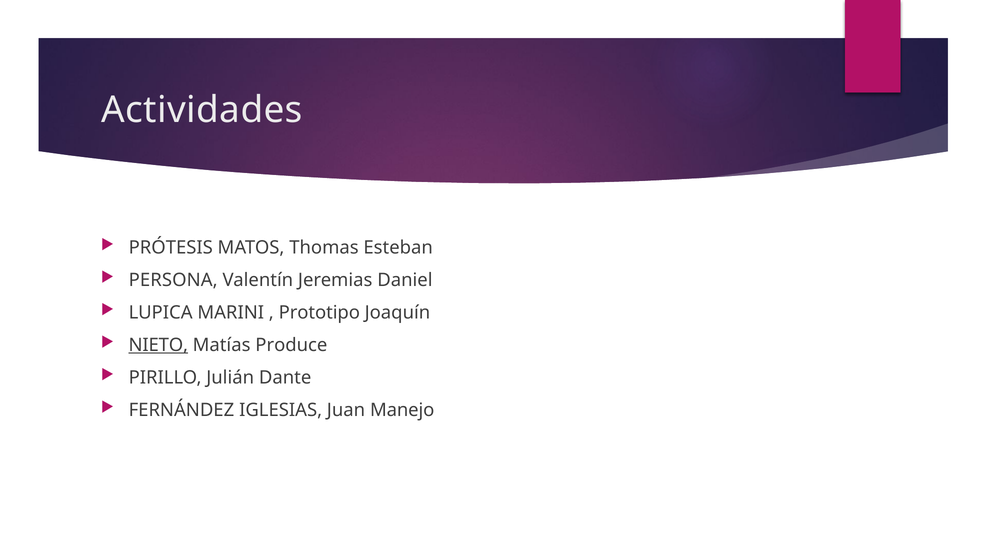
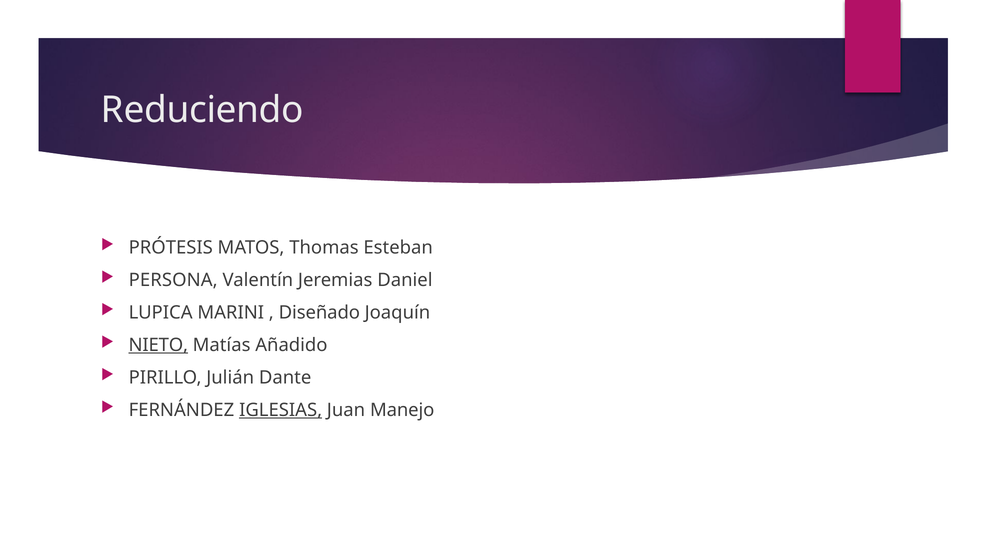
Actividades: Actividades -> Reduciendo
Prototipo: Prototipo -> Diseñado
Produce: Produce -> Añadido
IGLESIAS underline: none -> present
